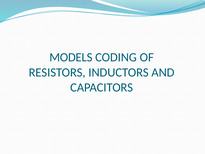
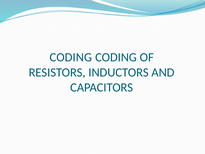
MODELS at (71, 57): MODELS -> CODING
